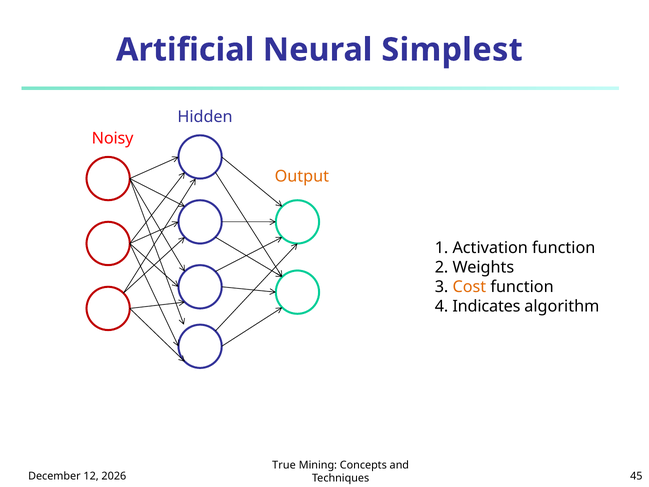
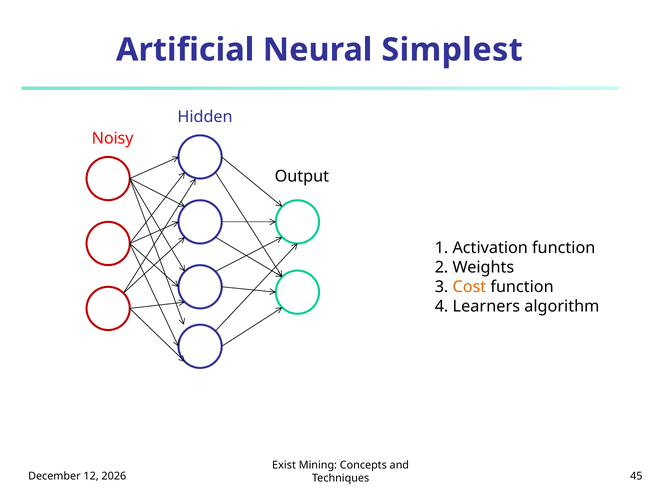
Output colour: orange -> black
Indicates: Indicates -> Learners
True: True -> Exist
